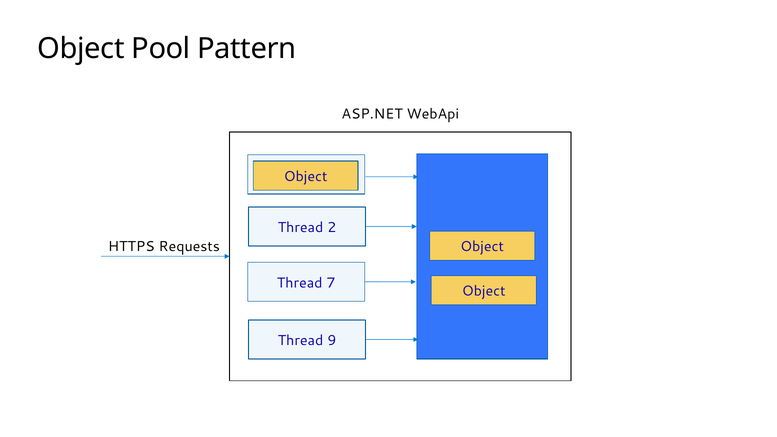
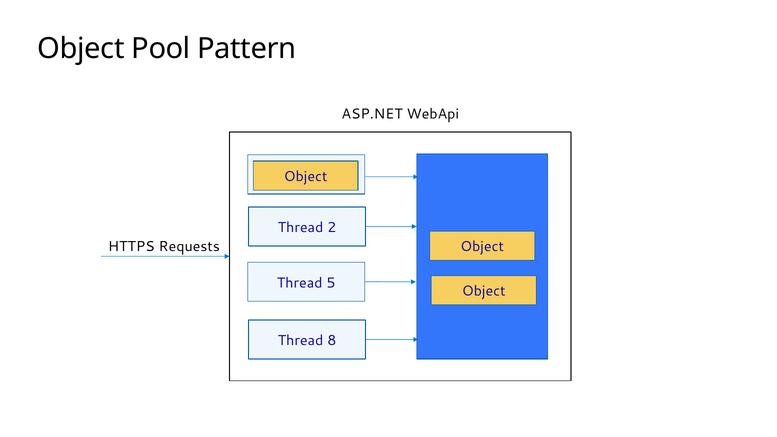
7: 7 -> 5
9: 9 -> 8
